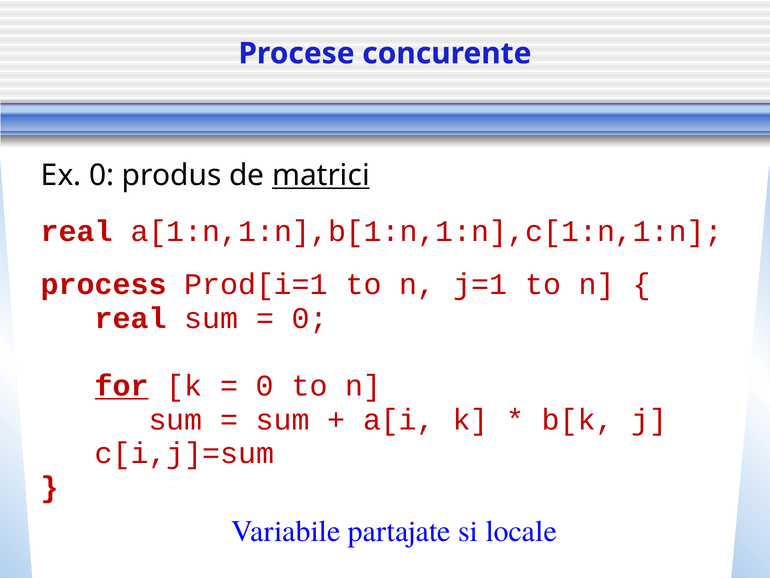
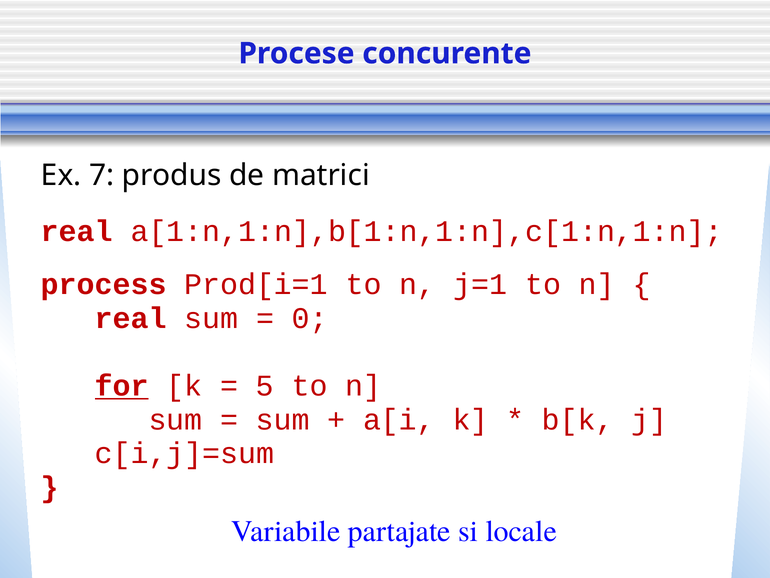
Ex 0: 0 -> 7
matrici underline: present -> none
0 at (265, 386): 0 -> 5
